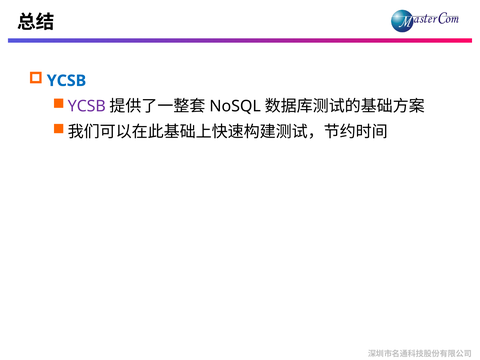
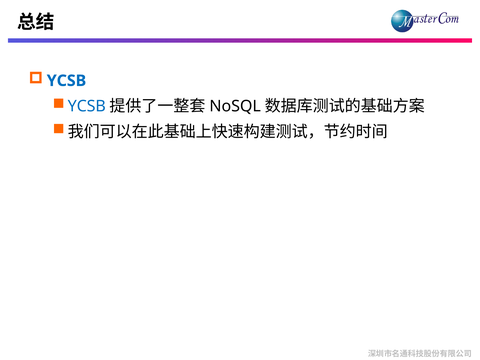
YCSB at (87, 106) colour: purple -> blue
